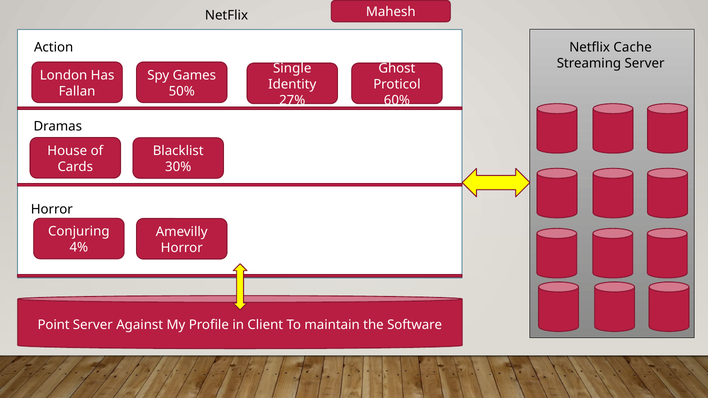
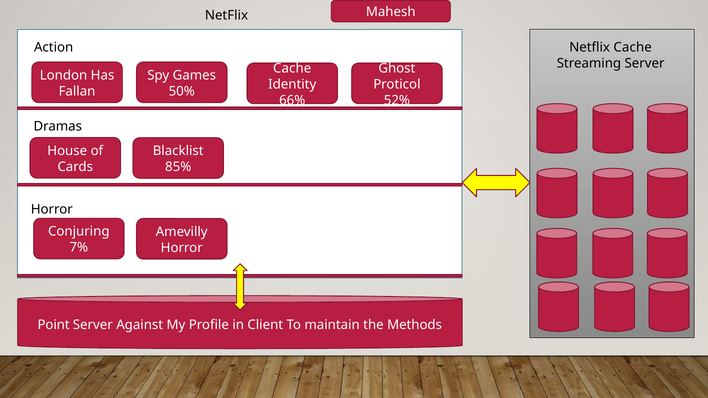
Single at (292, 68): Single -> Cache
27%: 27% -> 66%
60%: 60% -> 52%
30%: 30% -> 85%
4%: 4% -> 7%
Software: Software -> Methods
